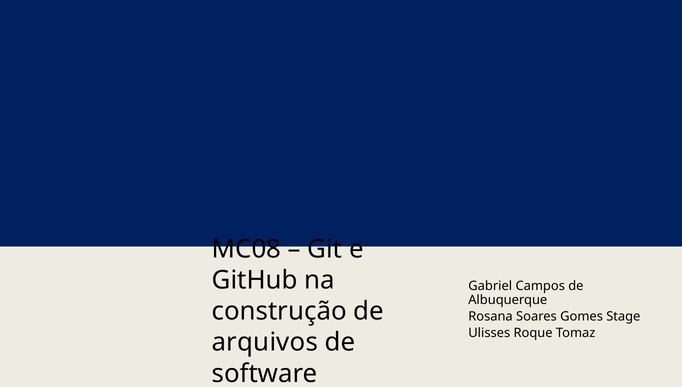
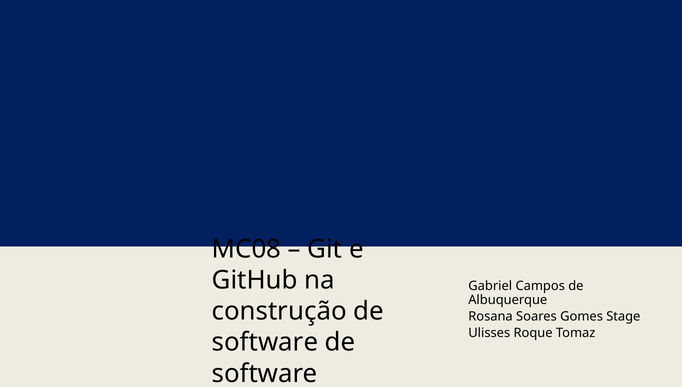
arquivos at (265, 342): arquivos -> software
